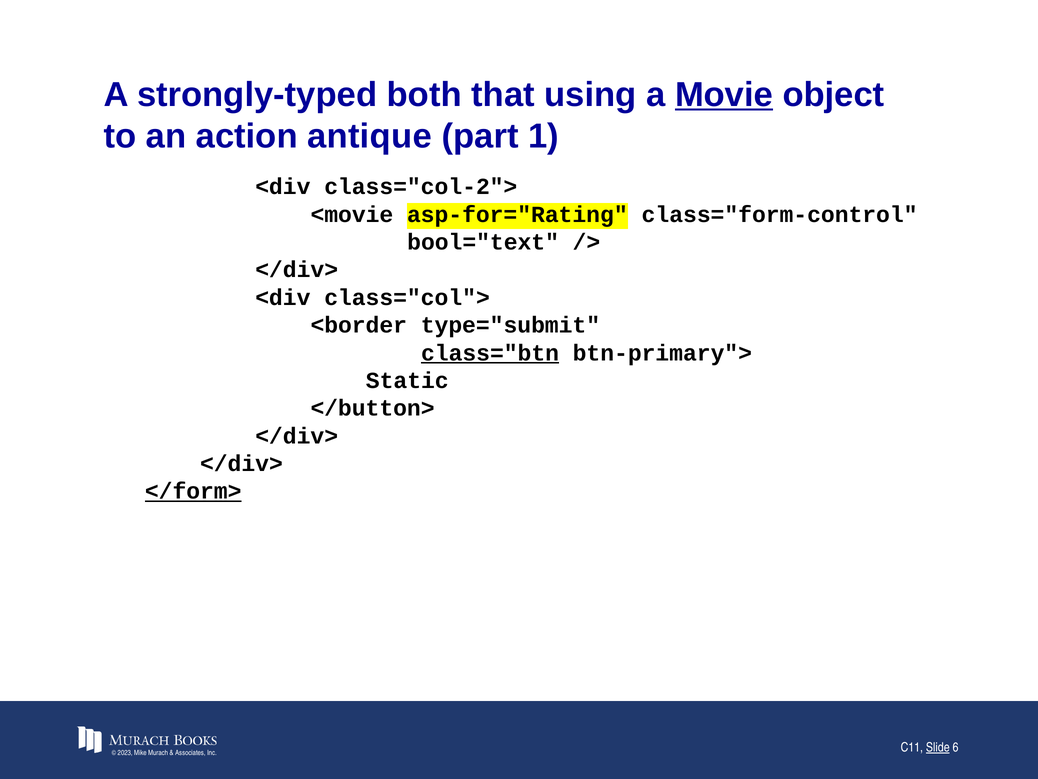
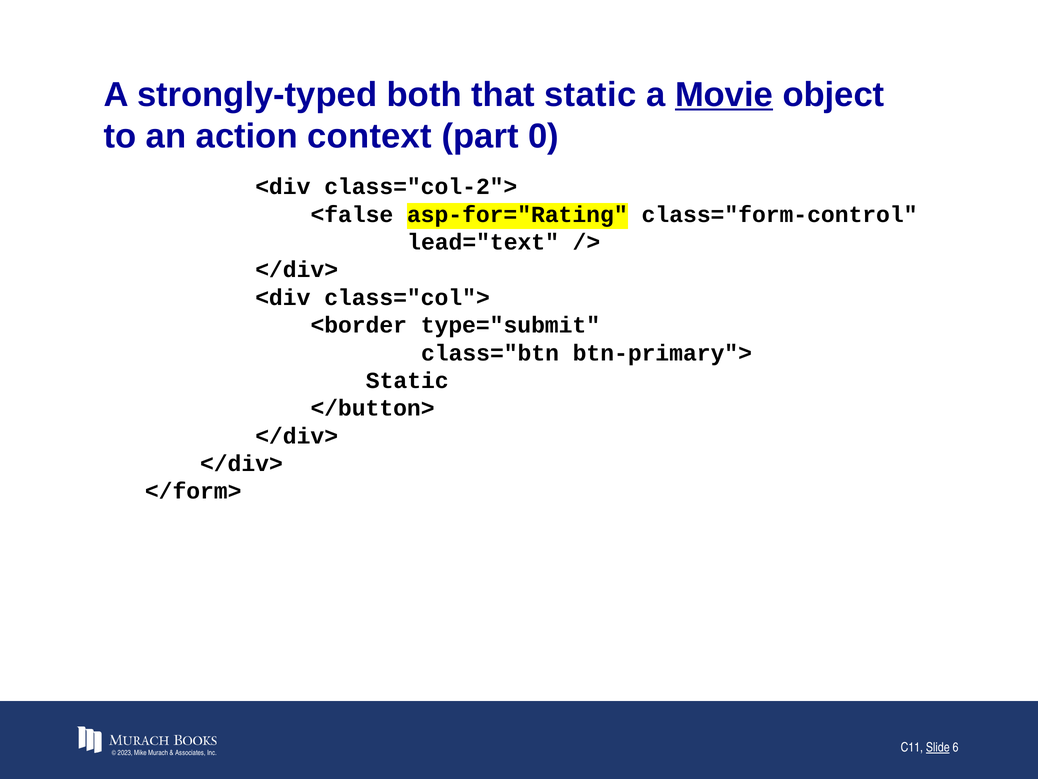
that using: using -> static
antique: antique -> context
1: 1 -> 0
<movie: <movie -> <false
bool="text: bool="text -> lead="text
class="btn underline: present -> none
</form> underline: present -> none
